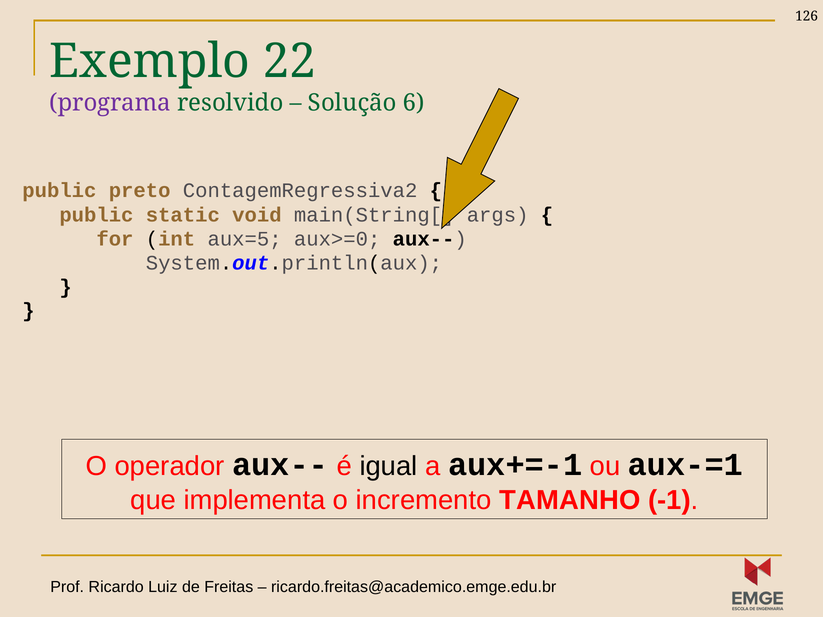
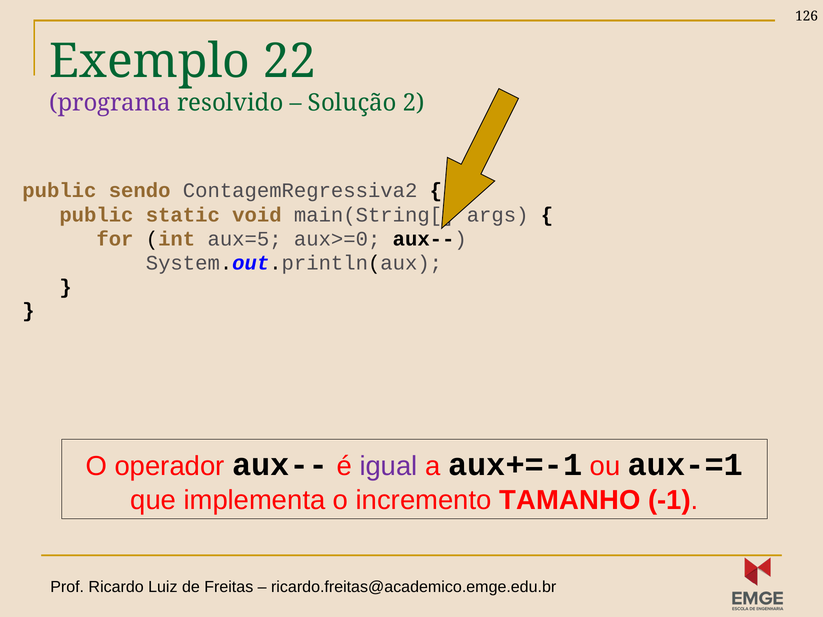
6: 6 -> 2
preto: preto -> sendo
igual colour: black -> purple
